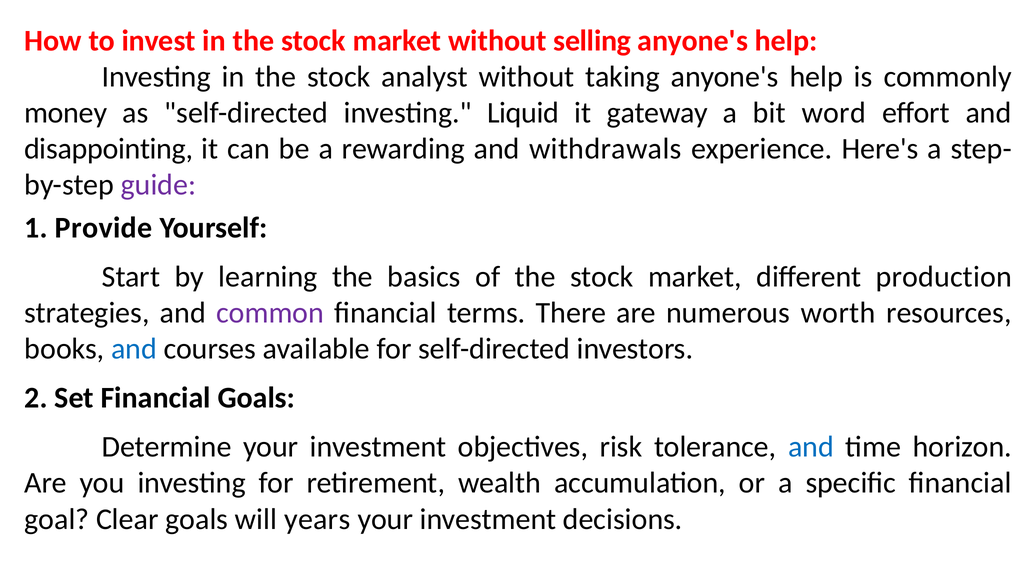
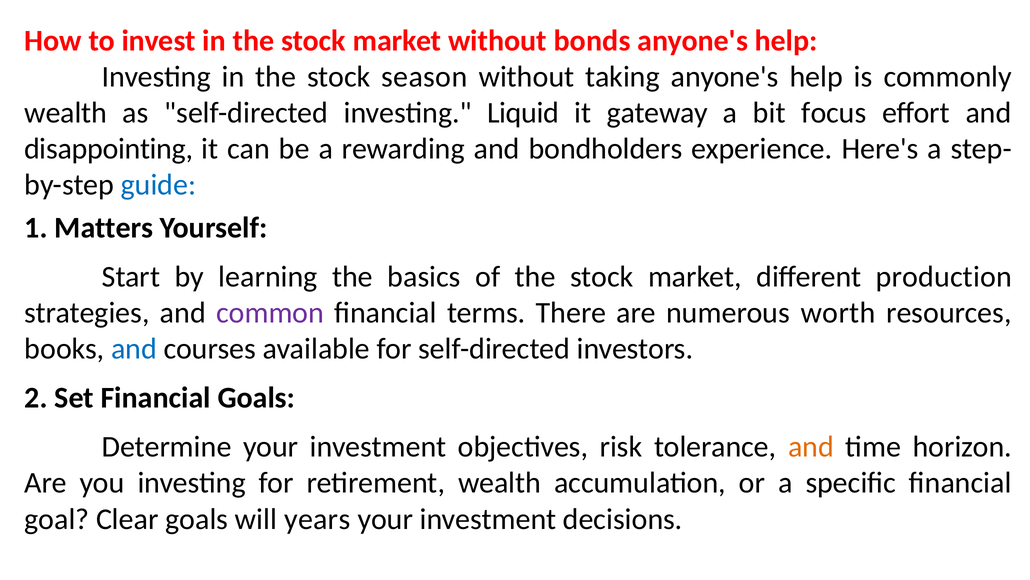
selling: selling -> bonds
analyst: analyst -> season
money at (66, 113): money -> wealth
word: word -> focus
withdrawals: withdrawals -> bondholders
guide colour: purple -> blue
Provide: Provide -> Matters
and at (811, 446) colour: blue -> orange
